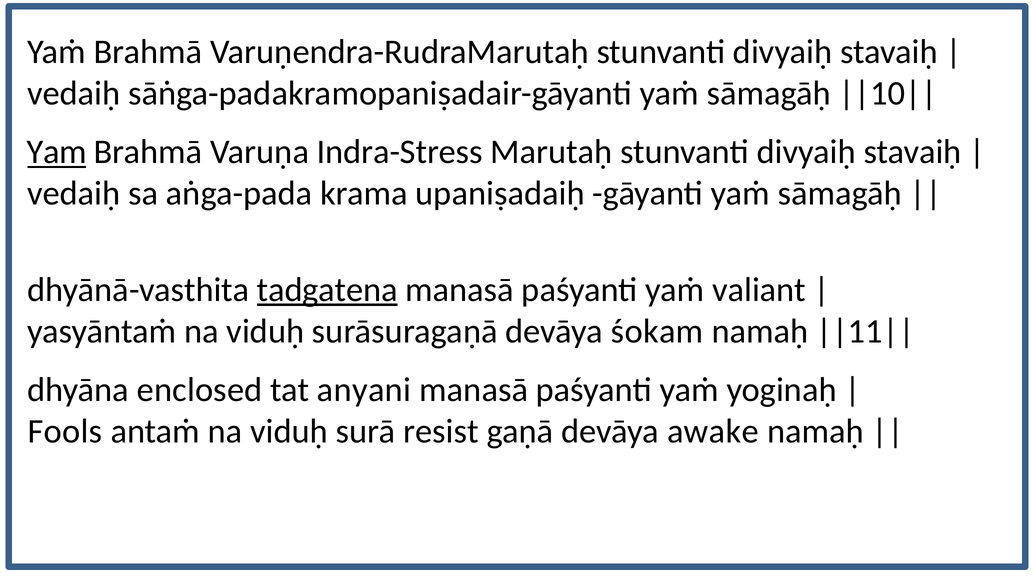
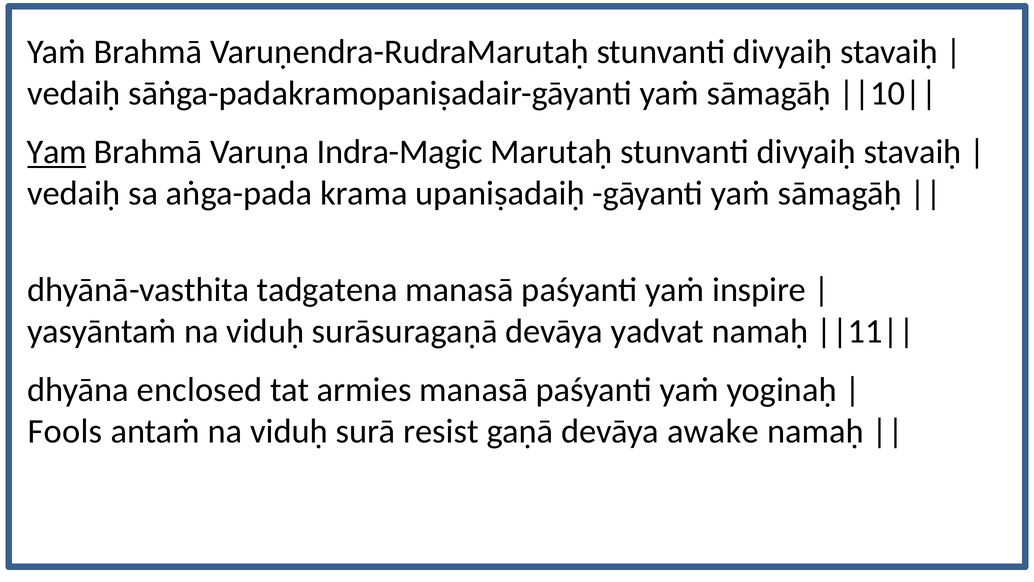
Indra-Stress: Indra-Stress -> Indra-Magic
tadgatena underline: present -> none
valiant: valiant -> inspire
śokam: śokam -> yadvat
anyani: anyani -> armies
